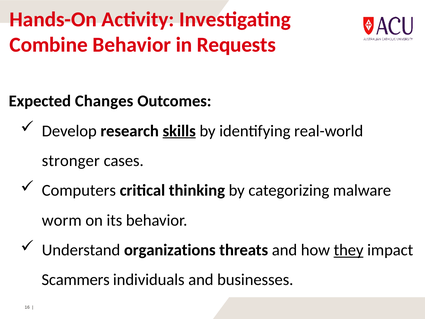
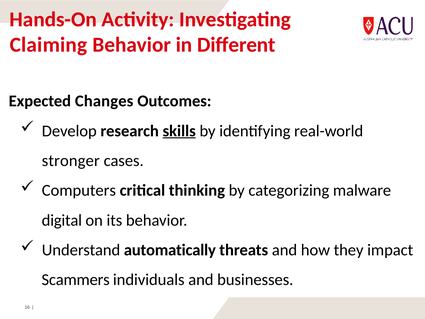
Combine: Combine -> Claiming
Requests: Requests -> Different
worm: worm -> digital
organizations: organizations -> automatically
they underline: present -> none
